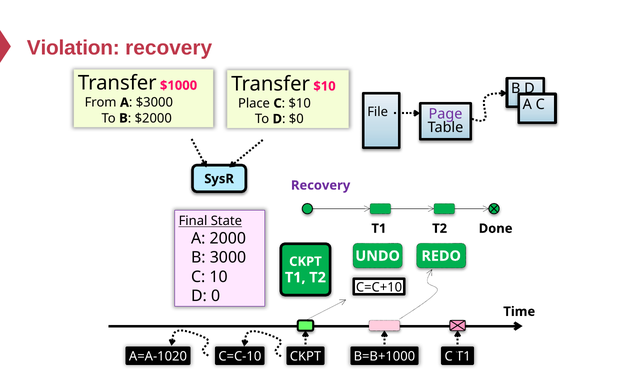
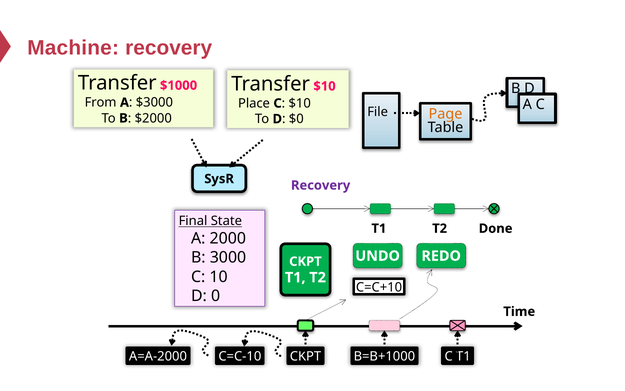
Violation: Violation -> Machine
Page colour: purple -> orange
A=A-1020: A=A-1020 -> A=A-2000
